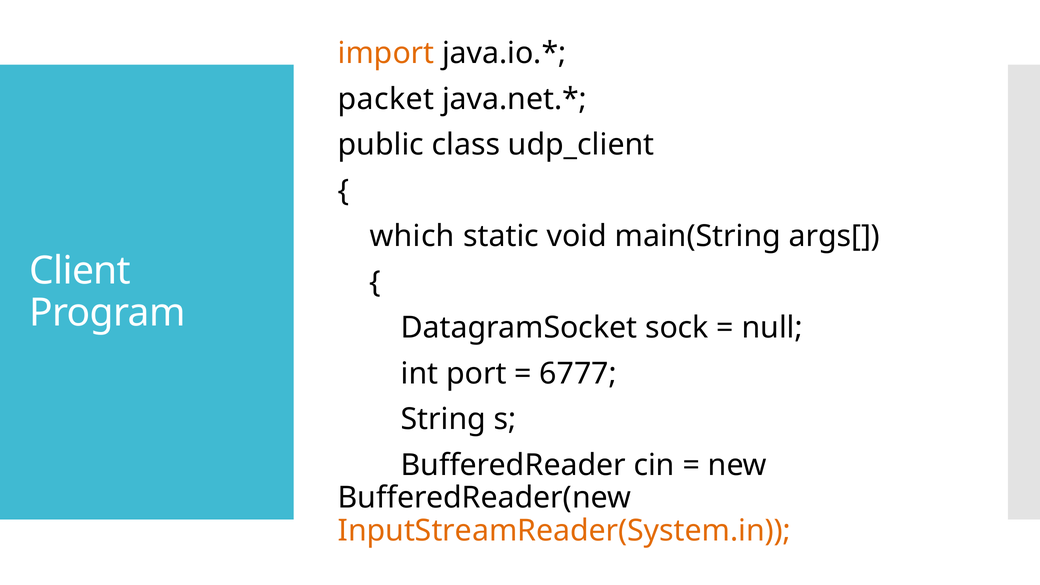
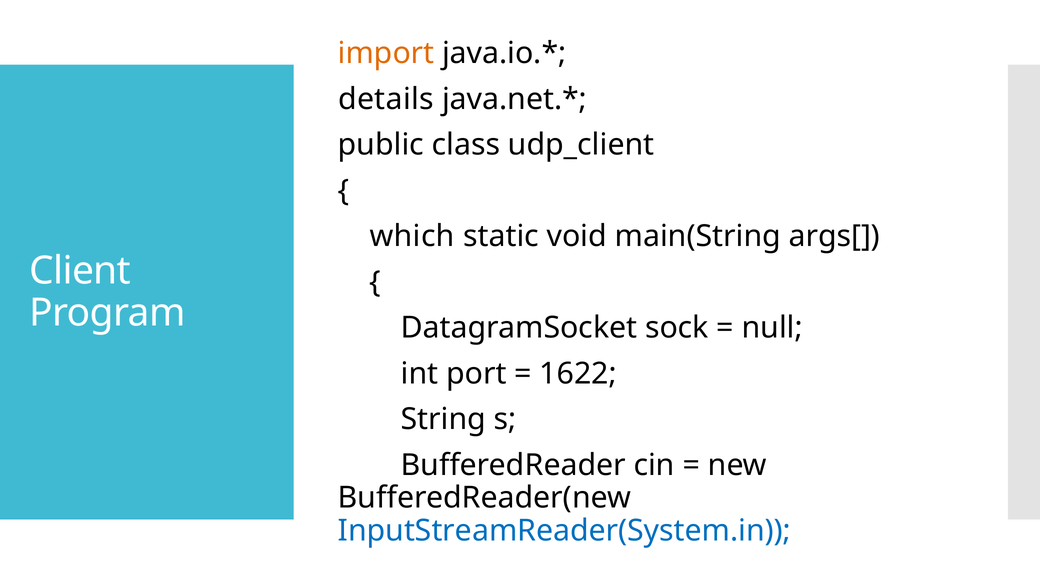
packet: packet -> details
6777: 6777 -> 1622
InputStreamReader(System.in colour: orange -> blue
